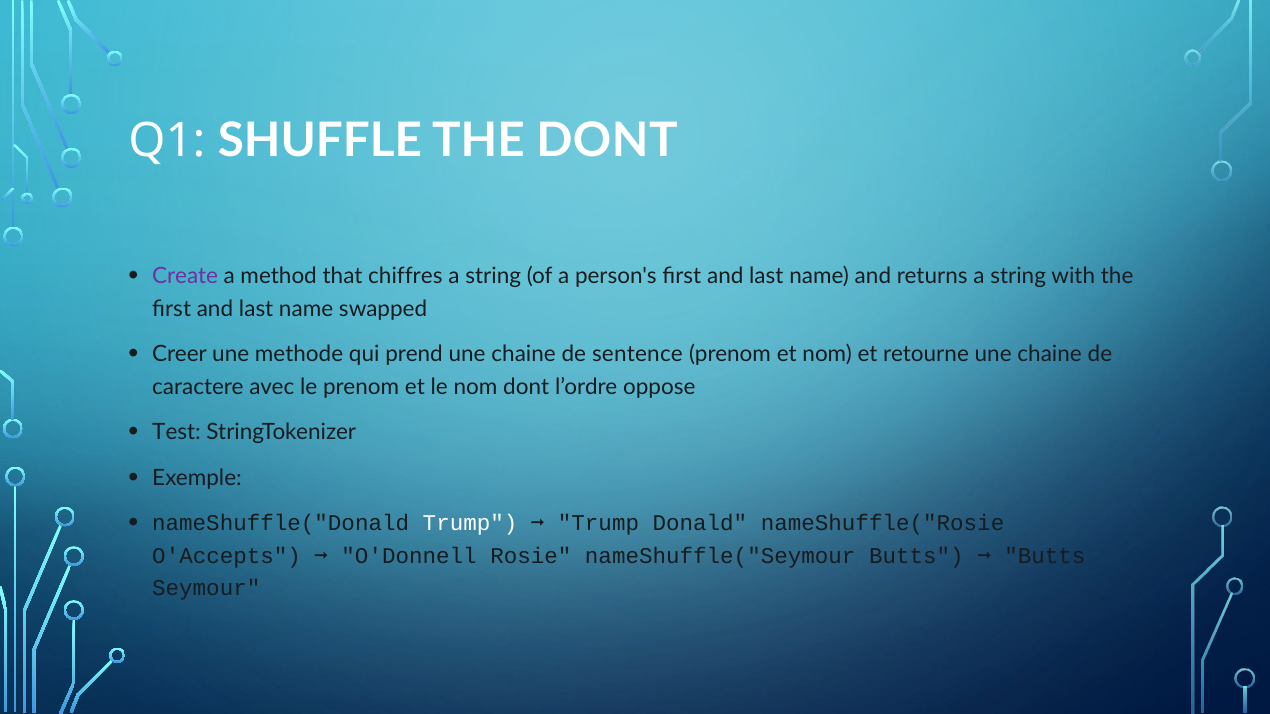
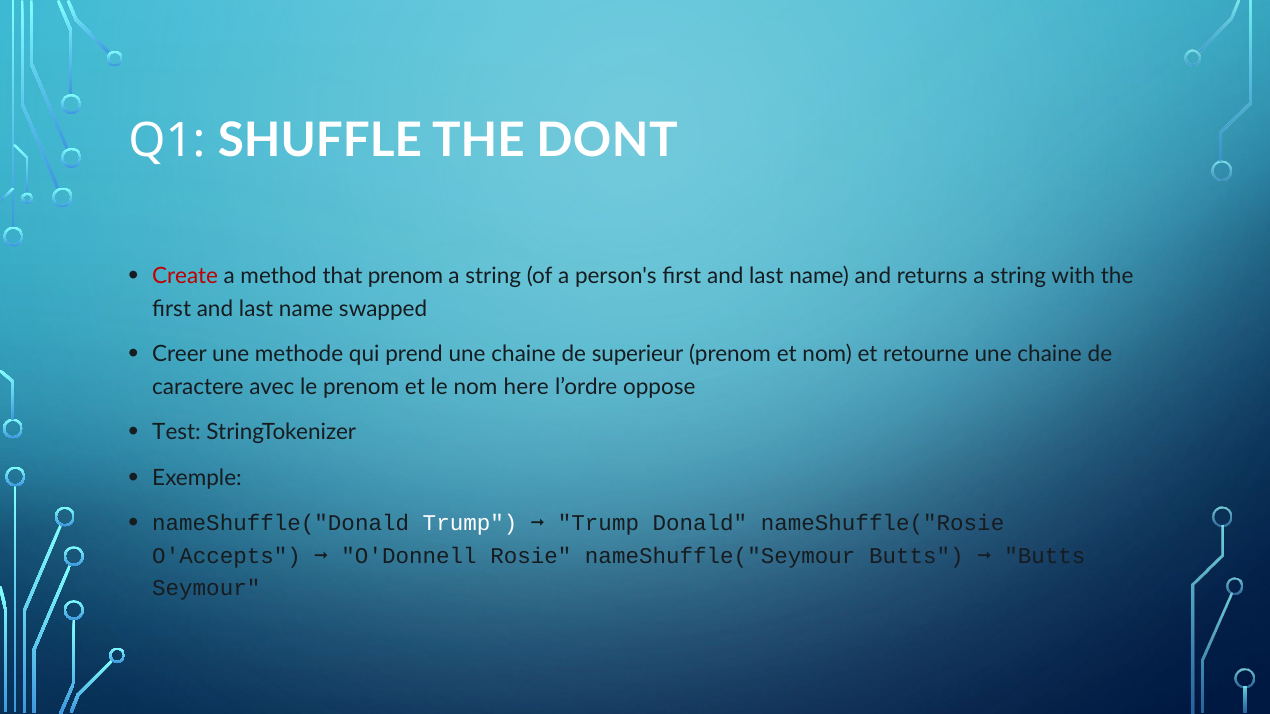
Create colour: purple -> red
that chiffres: chiffres -> prenom
sentence: sentence -> superieur
nom dont: dont -> here
